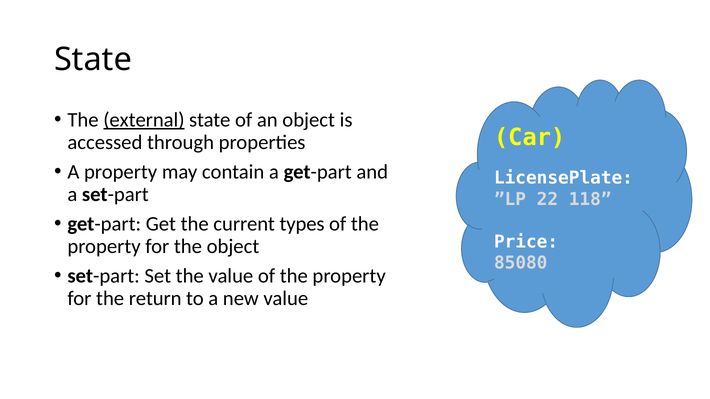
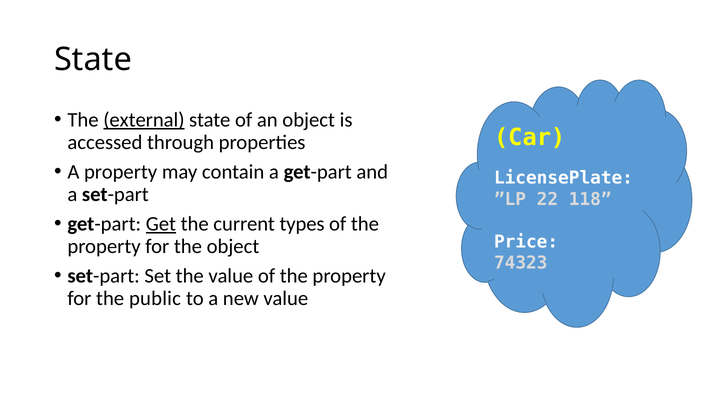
Get underline: none -> present
85080: 85080 -> 74323
return: return -> public
